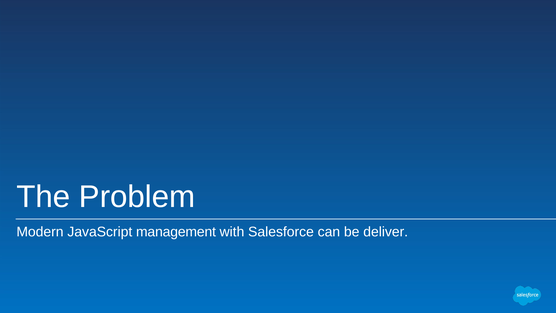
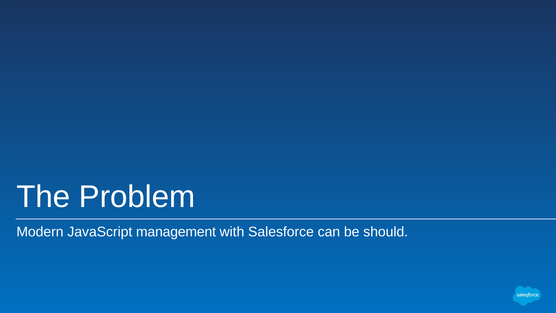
deliver: deliver -> should
